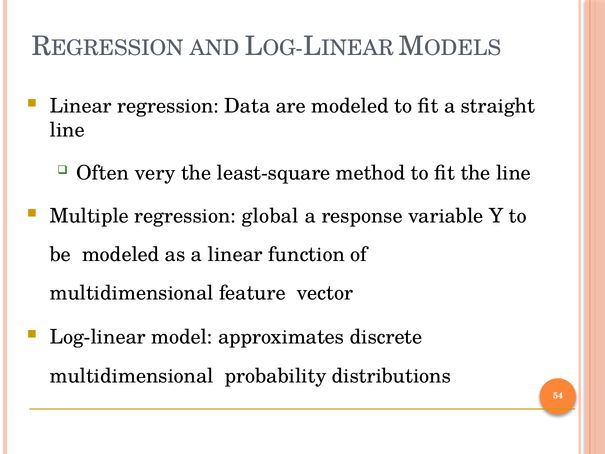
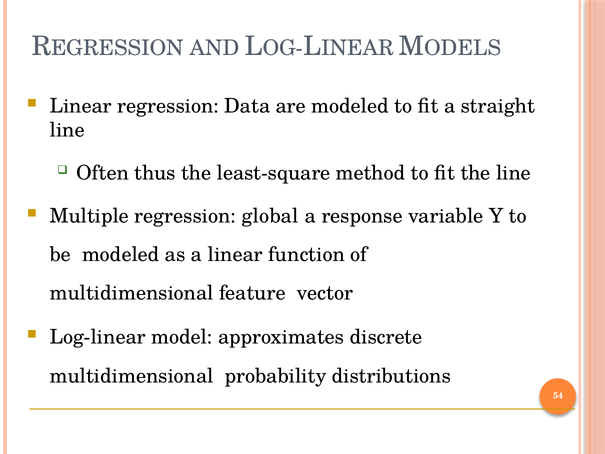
very: very -> thus
